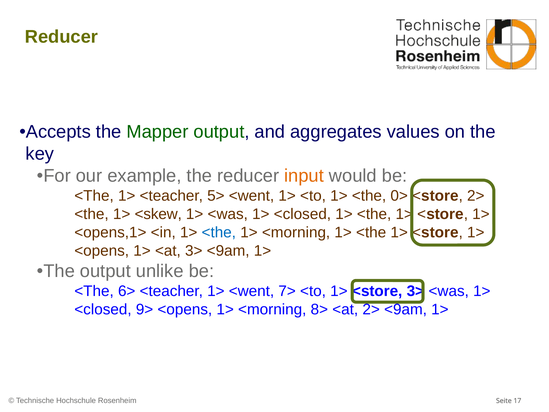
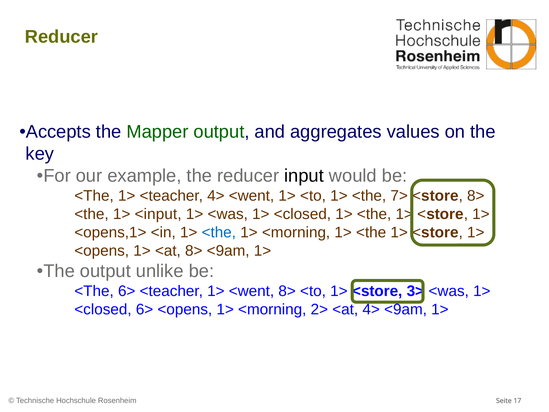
input colour: orange -> black
<teacher 5>: 5> -> 4>
0>: 0> -> 7>
<store 2>: 2> -> 8>
<skew: <skew -> <input
<at 3>: 3> -> 8>
<went 7>: 7> -> 8>
<closed 9>: 9> -> 6>
8>: 8> -> 2>
<at 2>: 2> -> 4>
